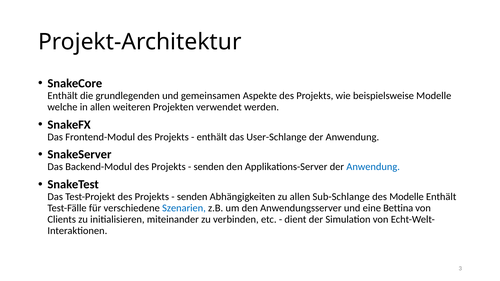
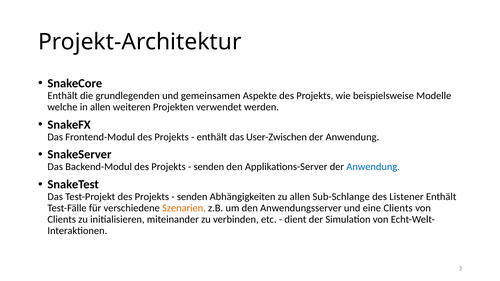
User-Schlange: User-Schlange -> User-Zwischen
des Modelle: Modelle -> Listener
Szenarien colour: blue -> orange
eine Bettina: Bettina -> Clients
